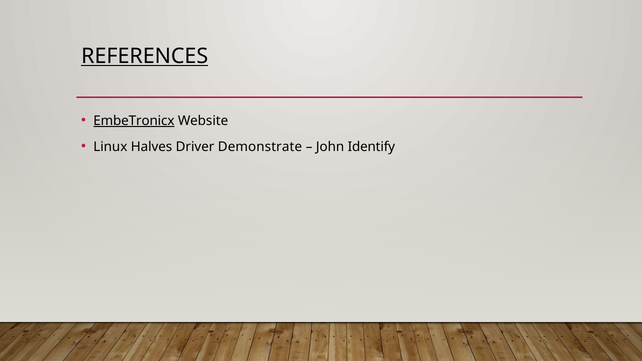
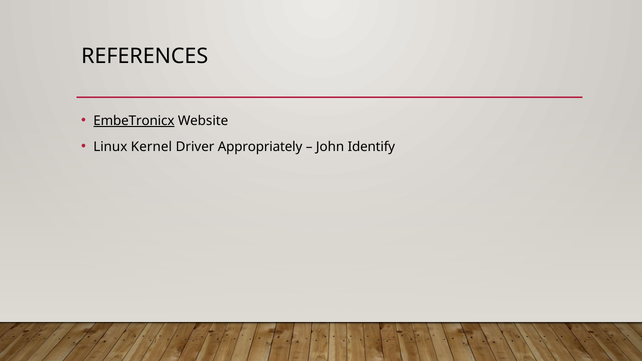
REFERENCES underline: present -> none
Halves: Halves -> Kernel
Demonstrate: Demonstrate -> Appropriately
